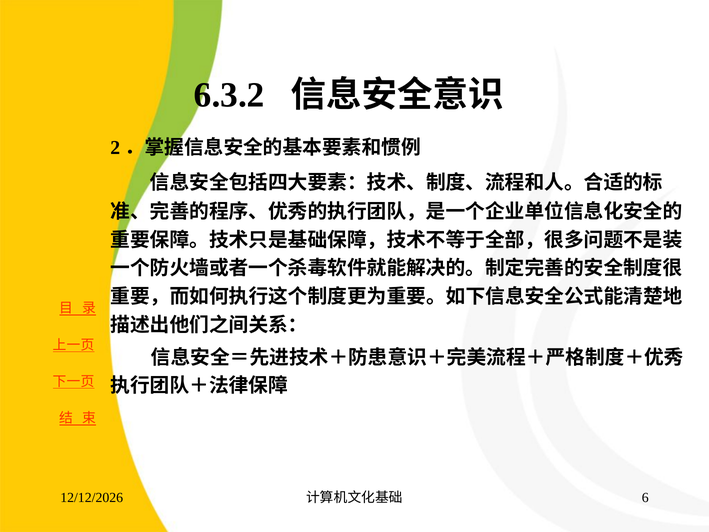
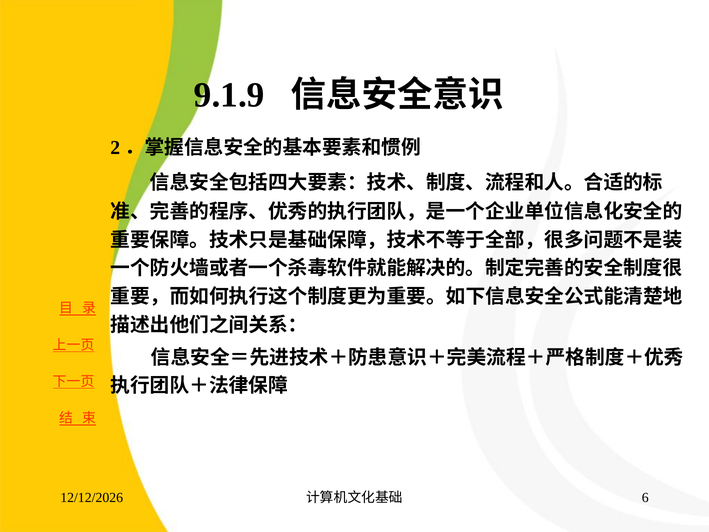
6.3.2: 6.3.2 -> 9.1.9
